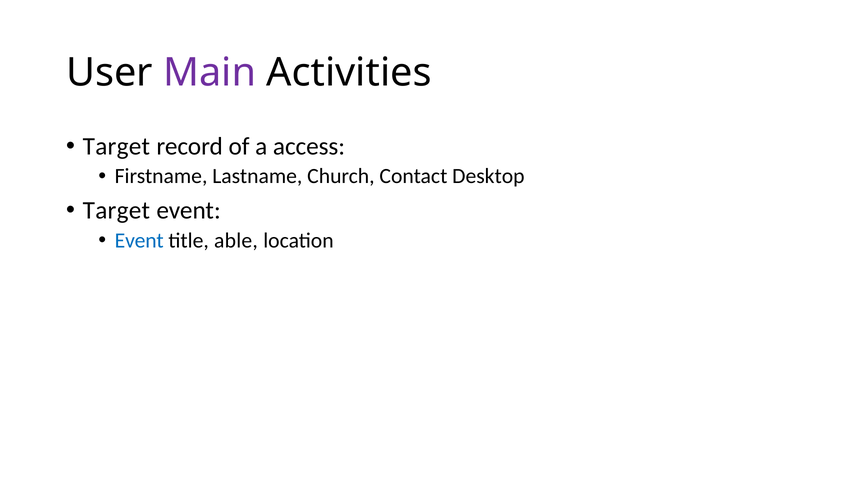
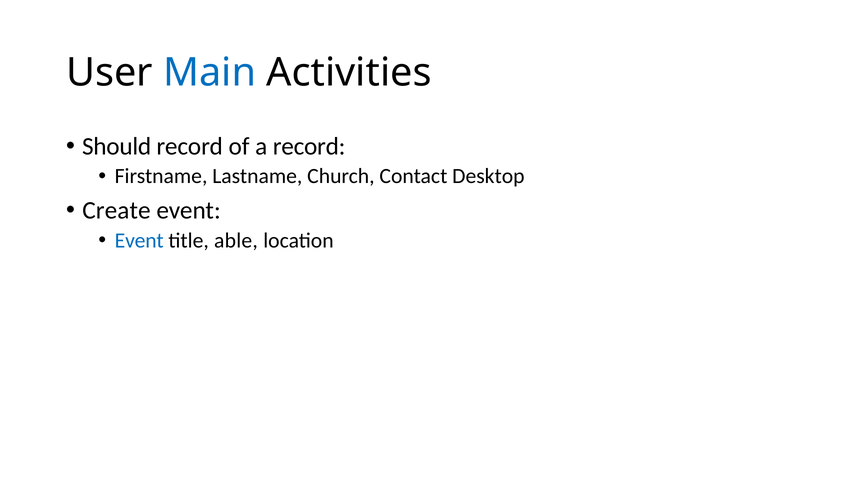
Main colour: purple -> blue
Target at (116, 146): Target -> Should
a access: access -> record
Target at (116, 211): Target -> Create
